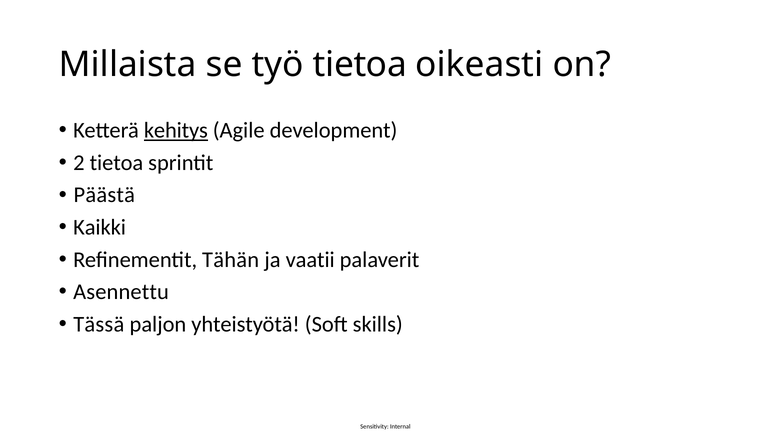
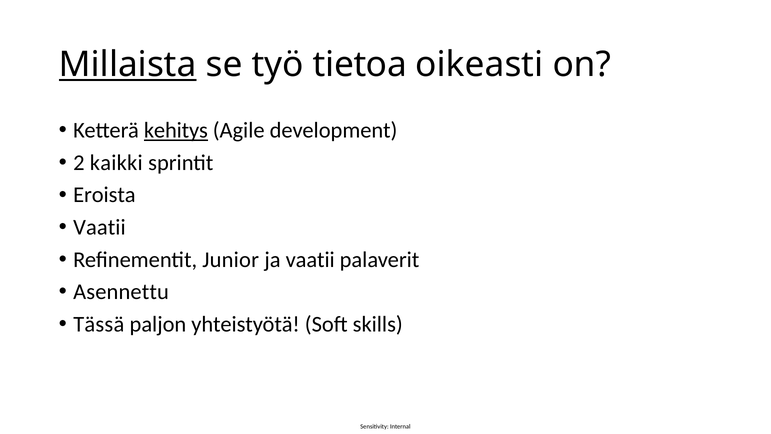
Millaista underline: none -> present
2 tietoa: tietoa -> kaikki
Päästä: Päästä -> Eroista
Kaikki at (100, 227): Kaikki -> Vaatii
Tähän: Tähän -> Junior
